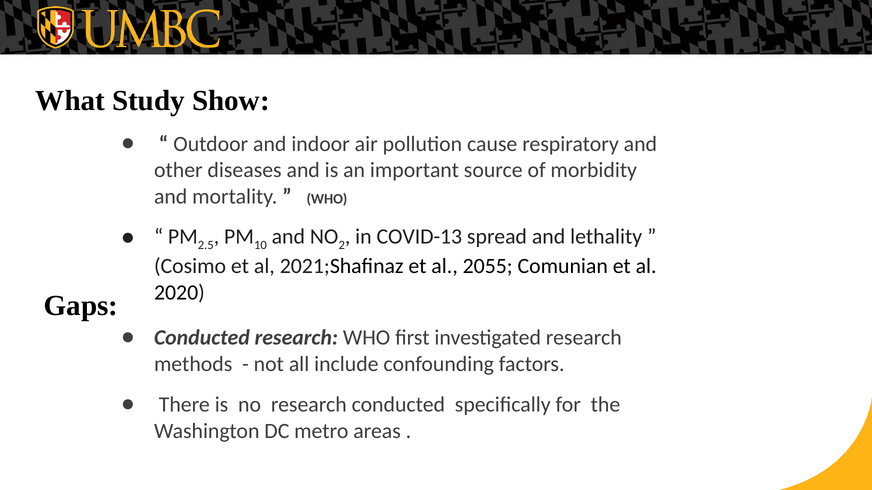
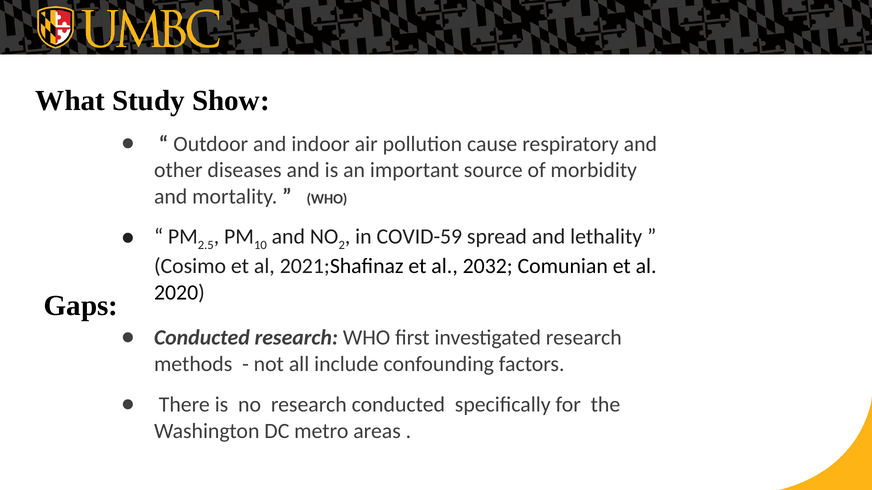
COVID-13: COVID-13 -> COVID-59
2055: 2055 -> 2032
